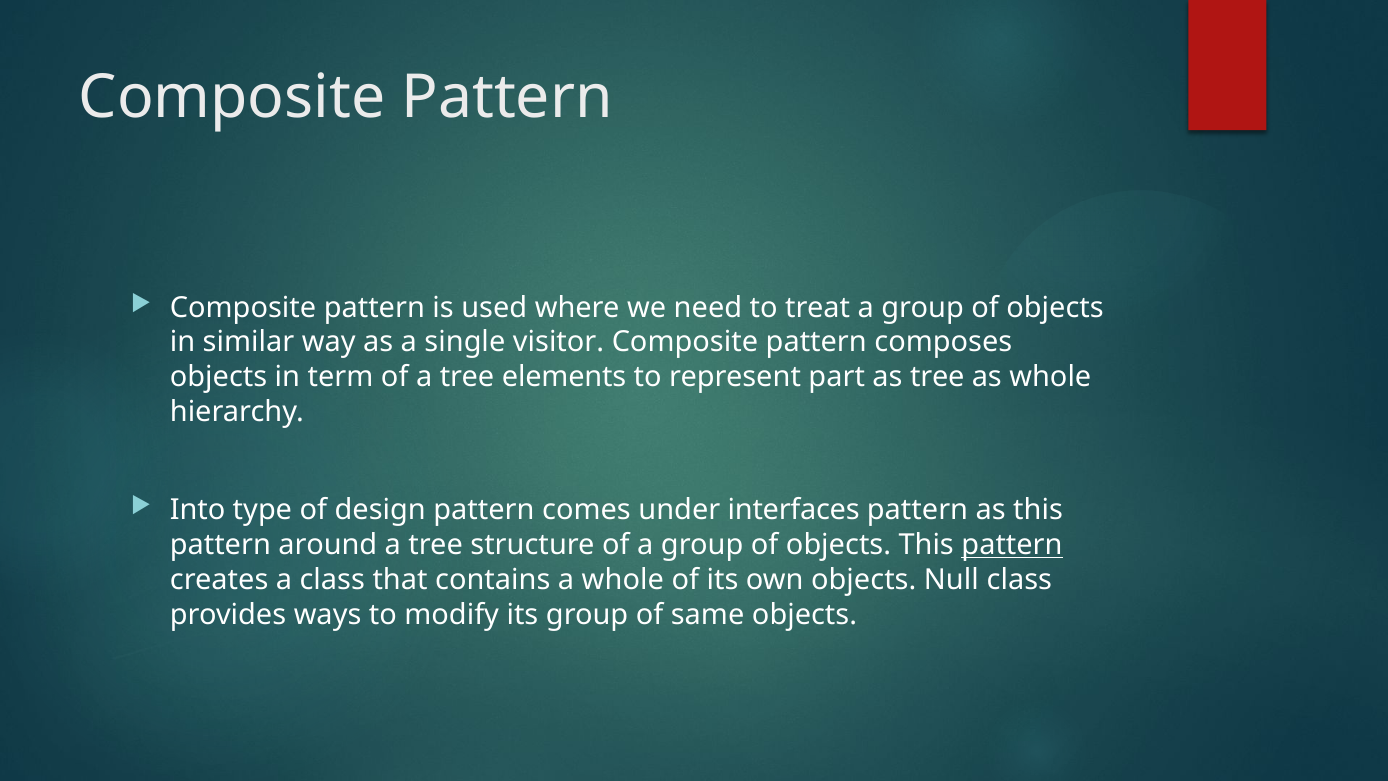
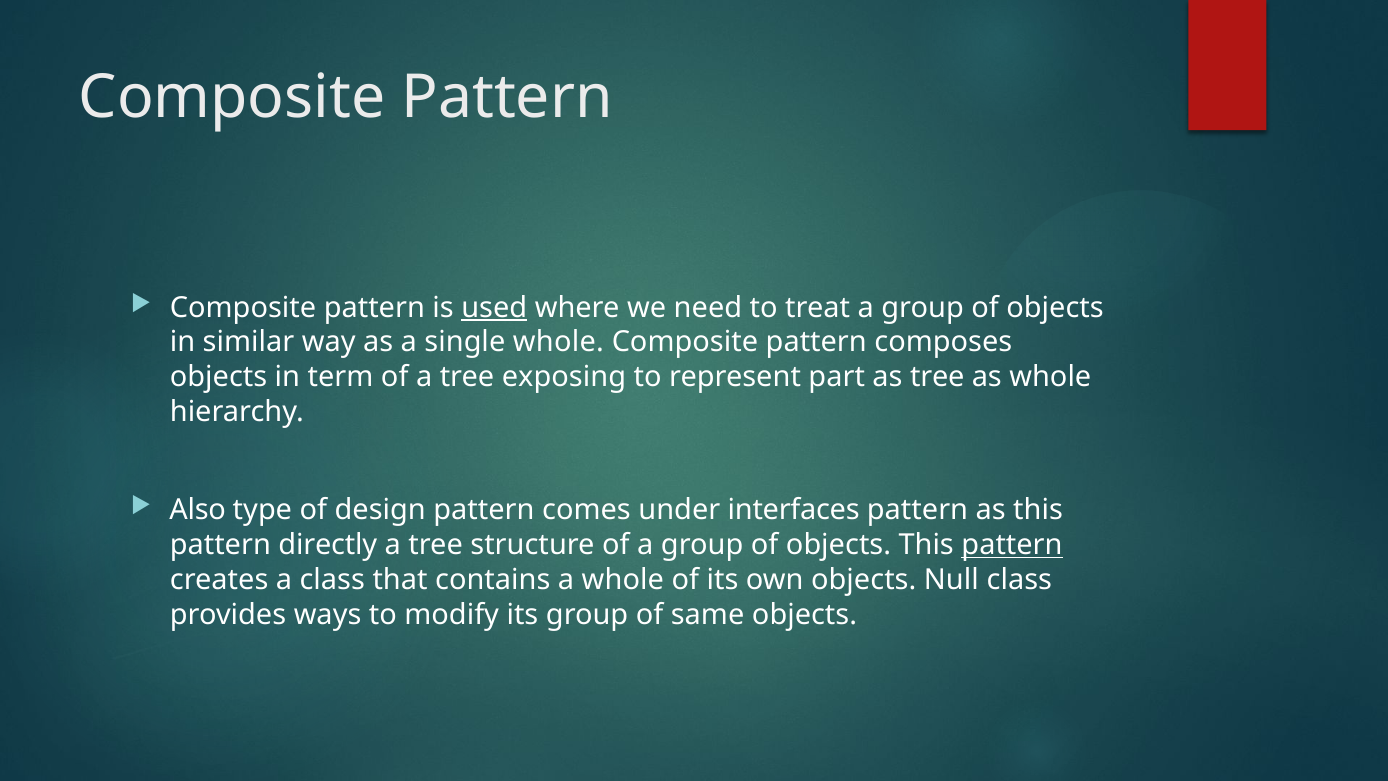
used underline: none -> present
single visitor: visitor -> whole
elements: elements -> exposing
Into: Into -> Also
around: around -> directly
